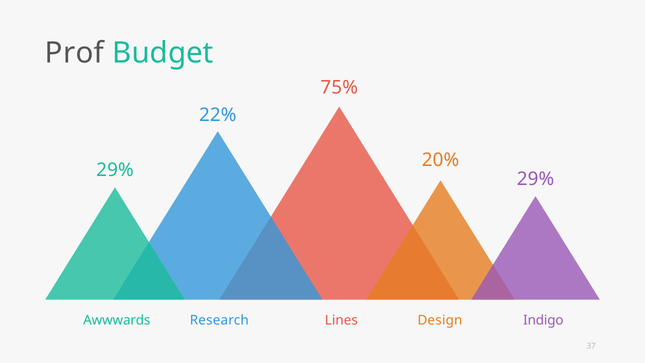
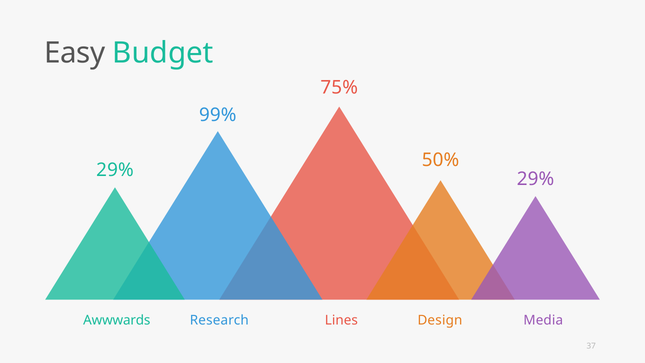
Prof: Prof -> Easy
22%: 22% -> 99%
20%: 20% -> 50%
Indigo: Indigo -> Media
